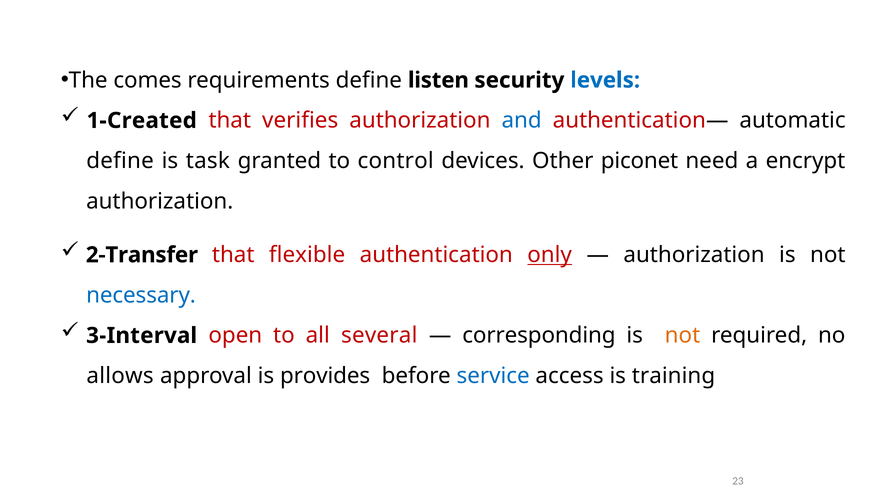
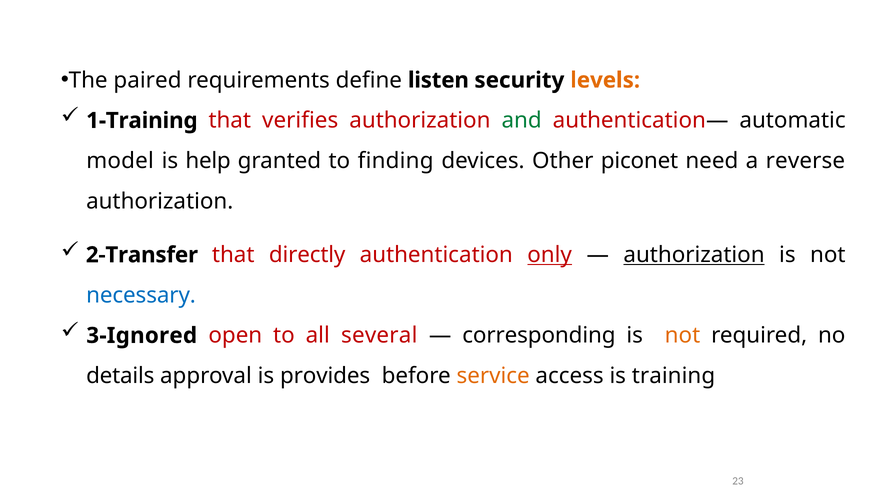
comes: comes -> paired
levels colour: blue -> orange
1-Created: 1-Created -> 1-Training
and colour: blue -> green
define at (120, 161): define -> model
task: task -> help
control: control -> finding
encrypt: encrypt -> reverse
flexible: flexible -> directly
authorization at (694, 255) underline: none -> present
3-Interval: 3-Interval -> 3-Ignored
allows: allows -> details
service colour: blue -> orange
